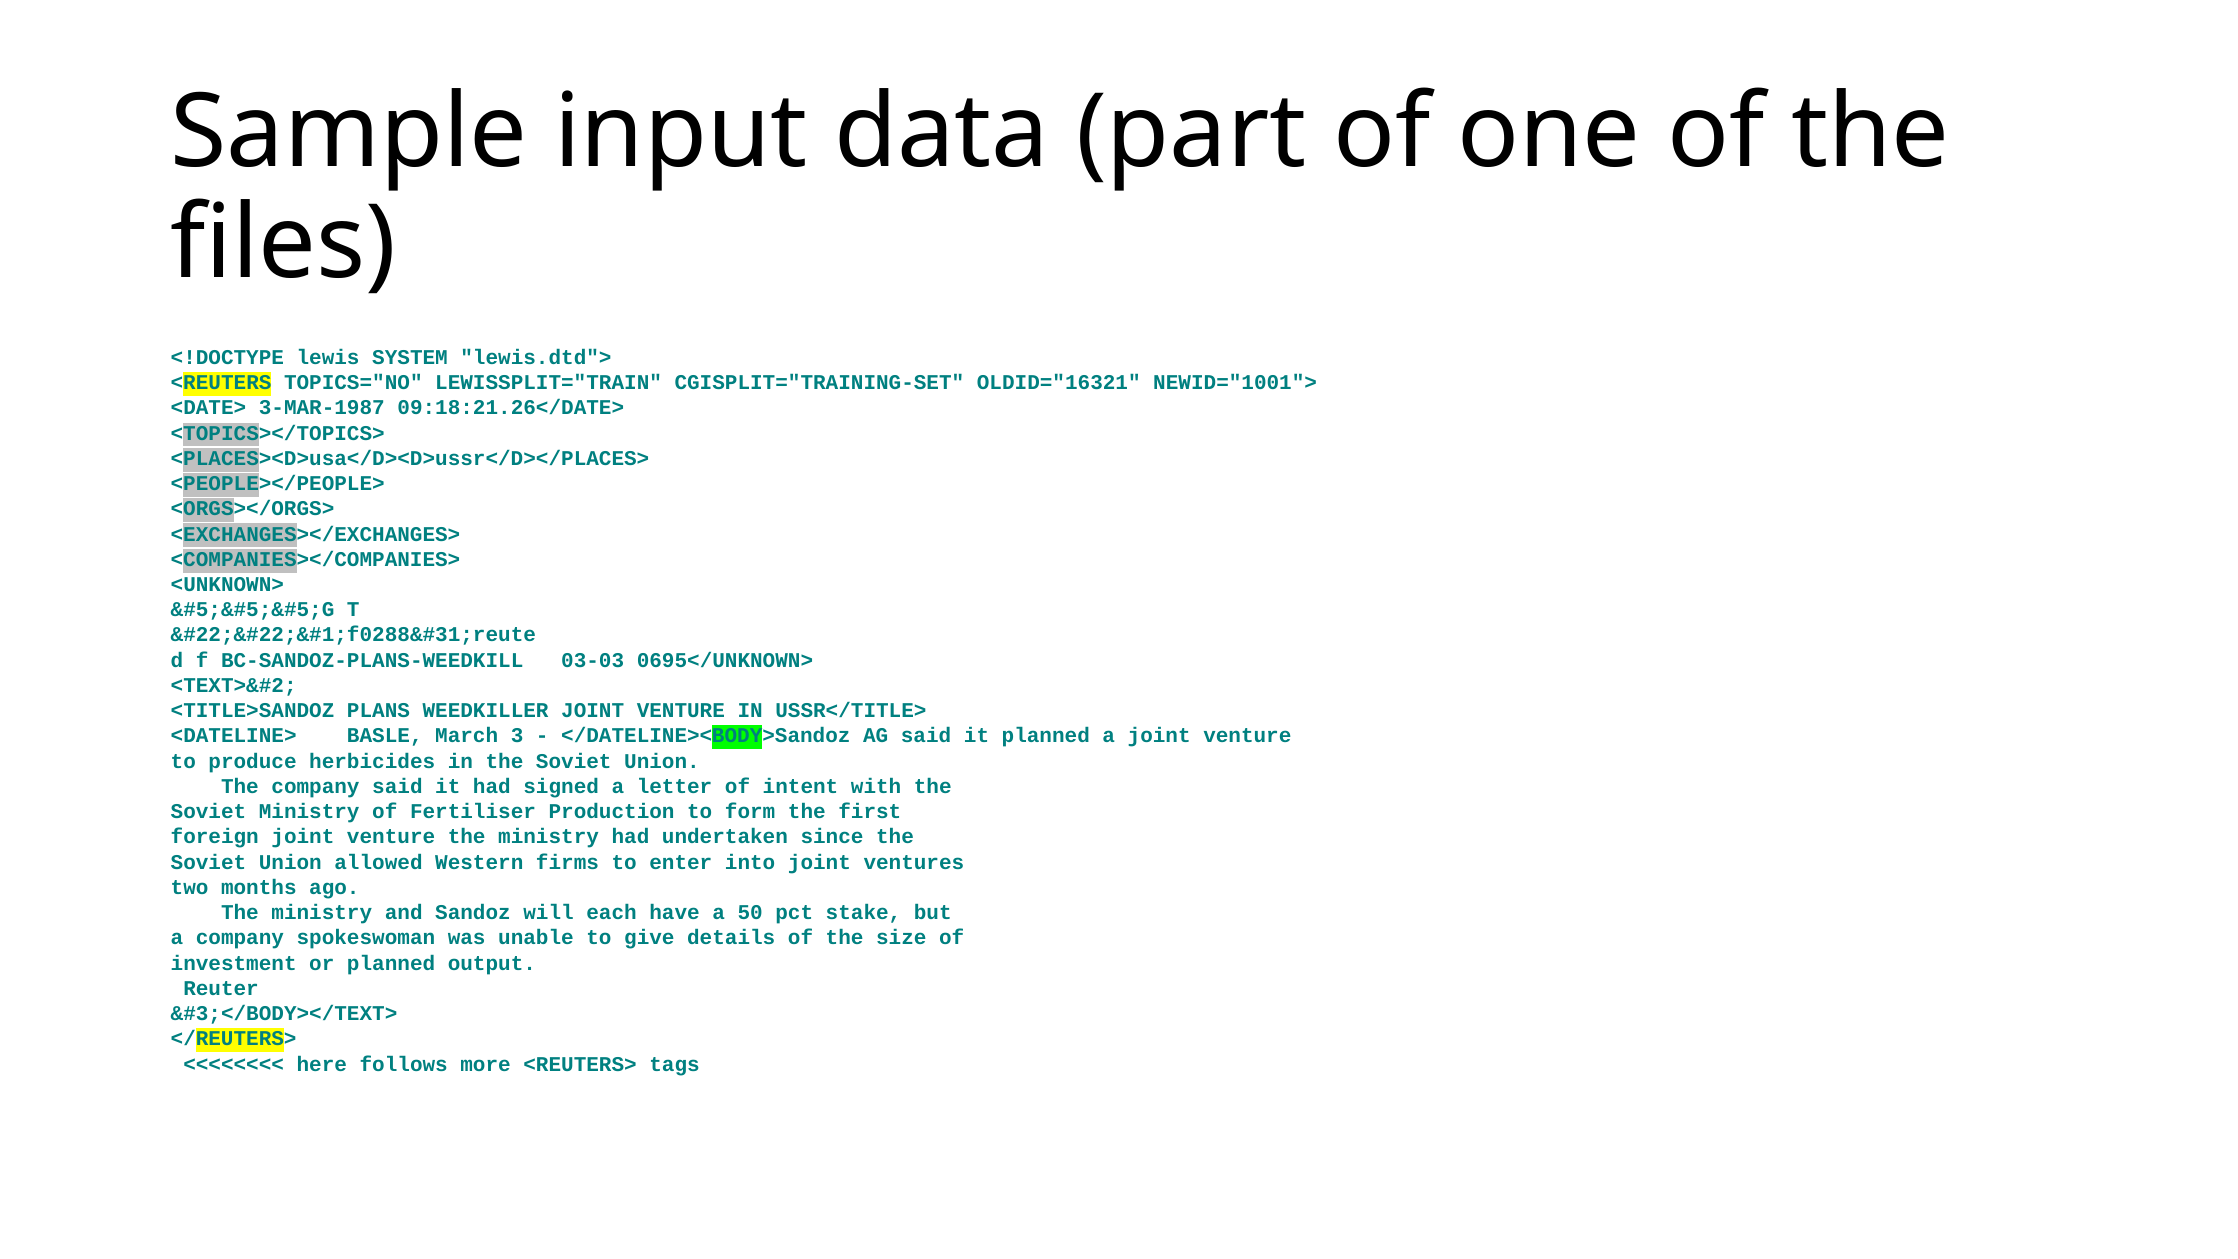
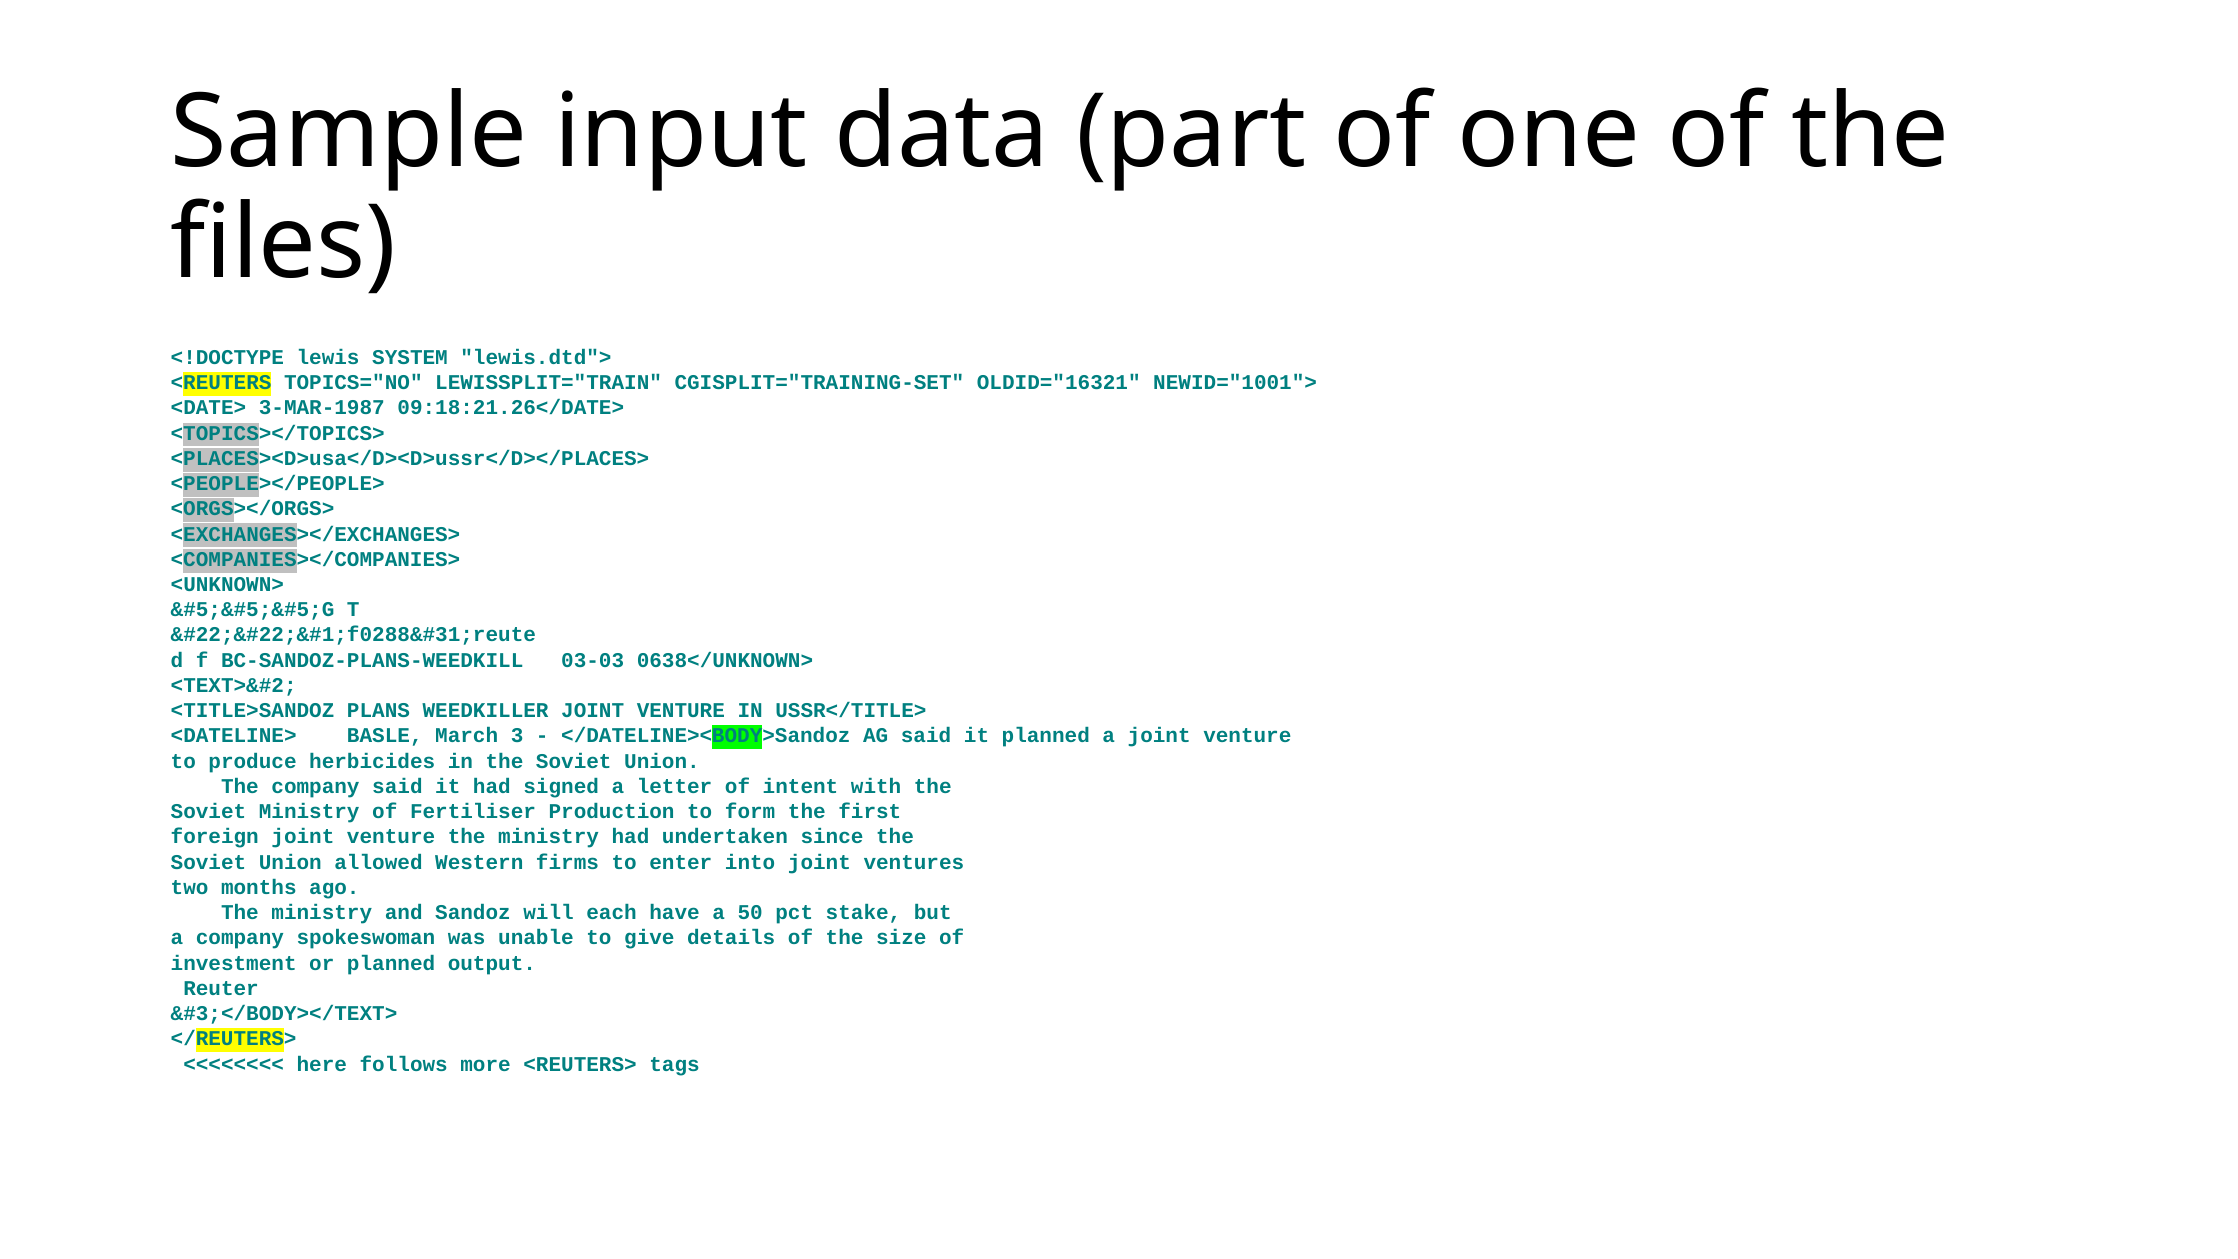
0695</UNKNOWN>: 0695</UNKNOWN> -> 0638</UNKNOWN>
